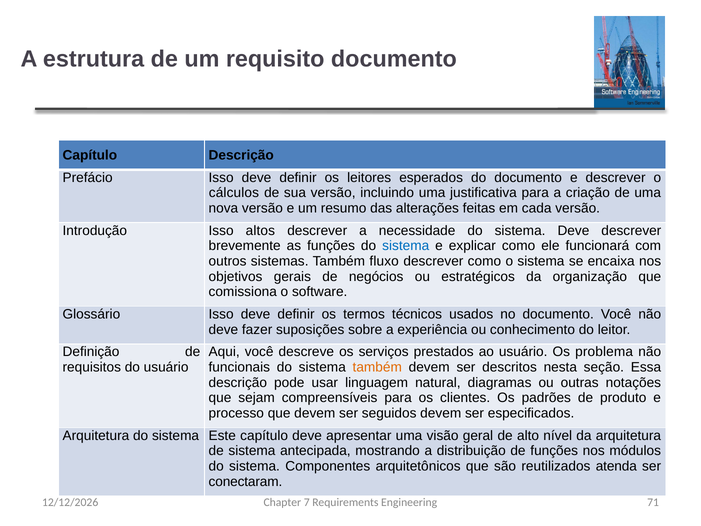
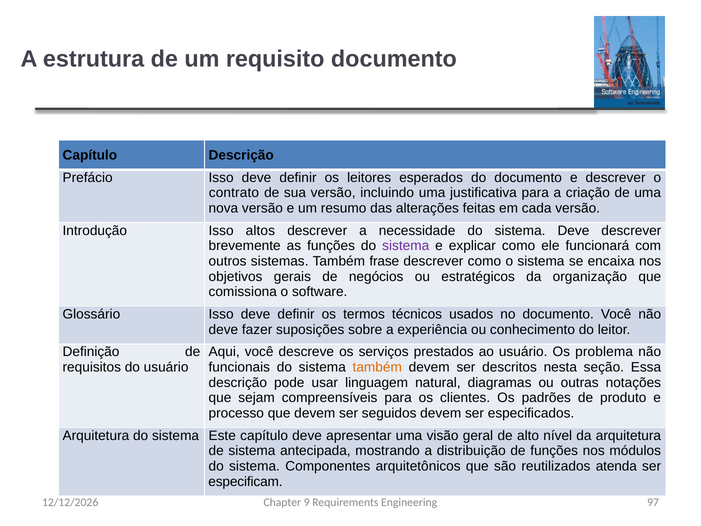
cálculos: cálculos -> contrato
sistema at (406, 246) colour: blue -> purple
fluxo: fluxo -> frase
conectaram: conectaram -> especificam
7: 7 -> 9
71: 71 -> 97
